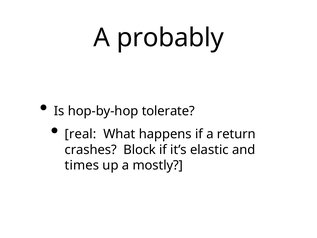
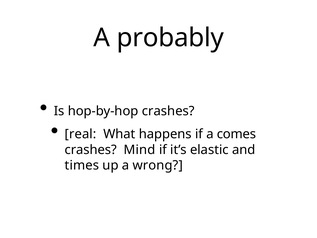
hop-by-hop tolerate: tolerate -> crashes
return: return -> comes
Block: Block -> Mind
mostly: mostly -> wrong
